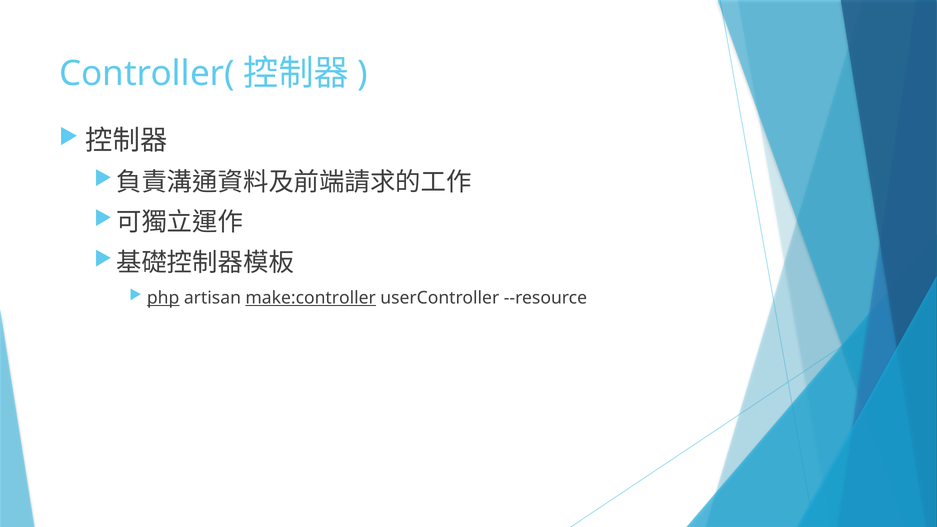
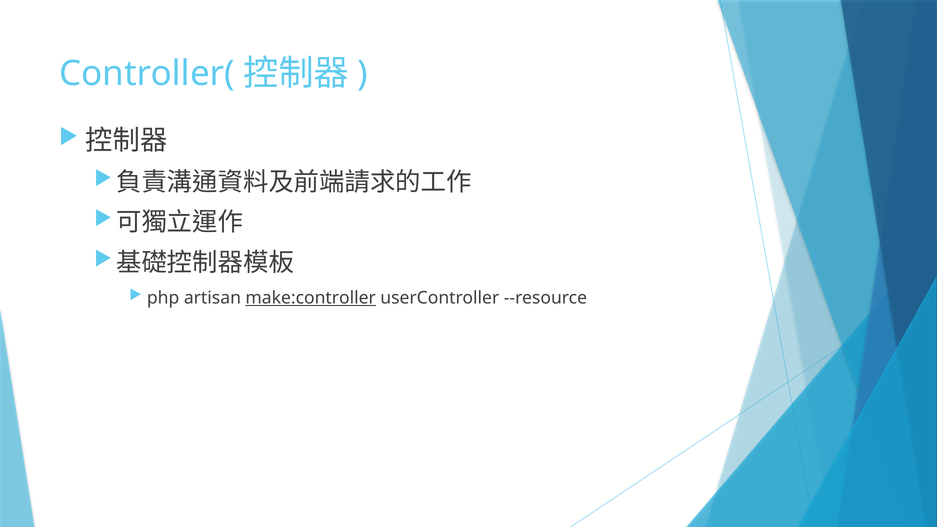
php underline: present -> none
